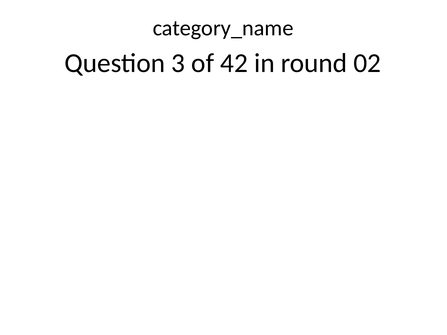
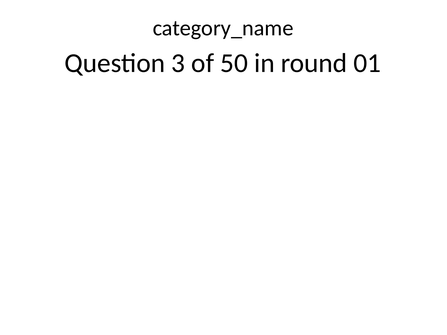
42: 42 -> 50
02: 02 -> 01
